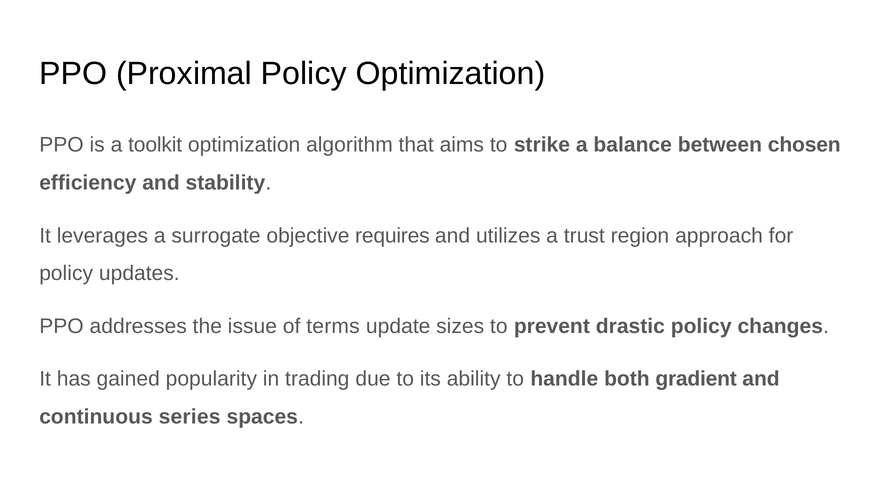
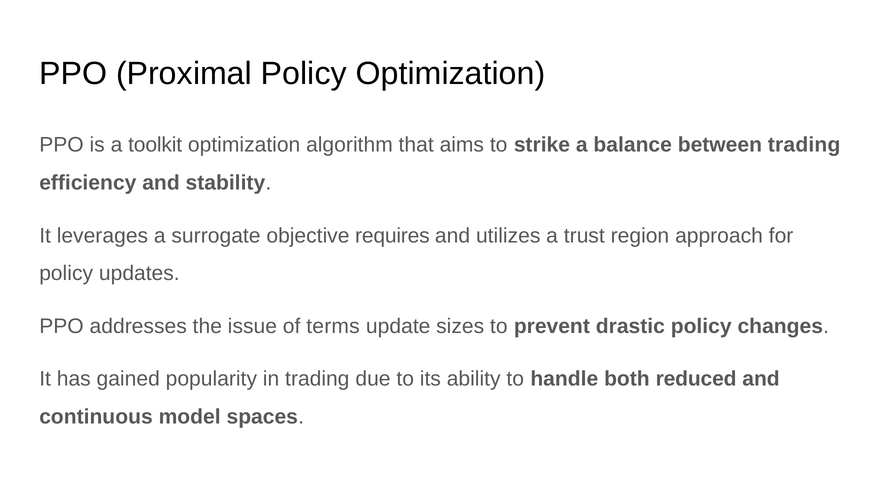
between chosen: chosen -> trading
gradient: gradient -> reduced
series: series -> model
